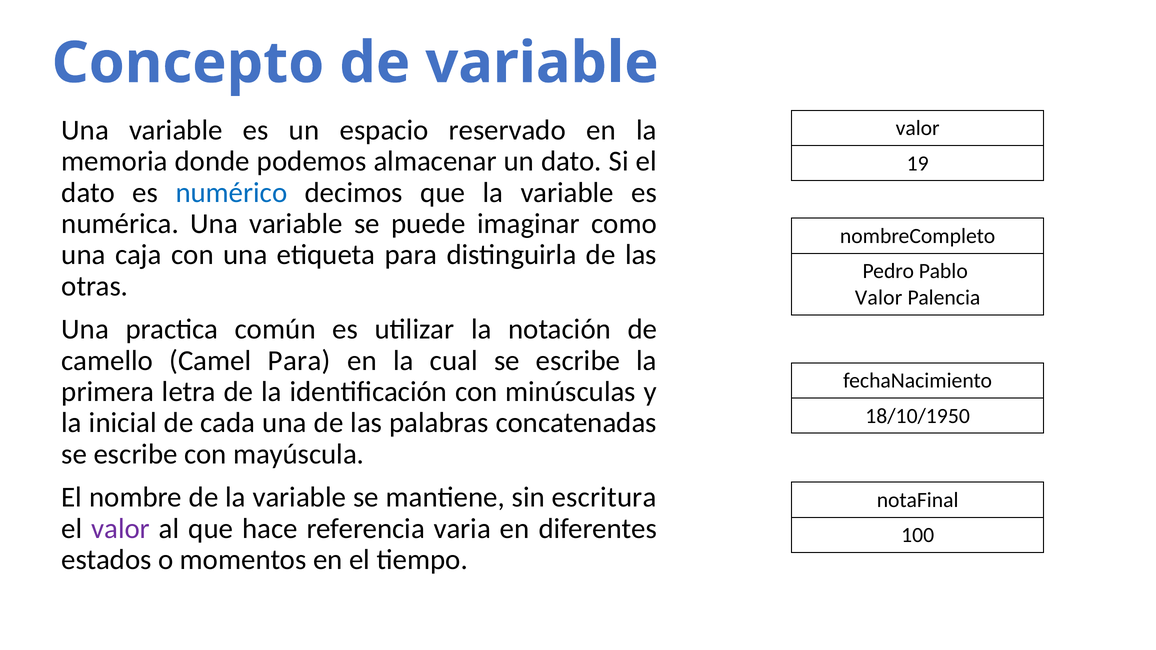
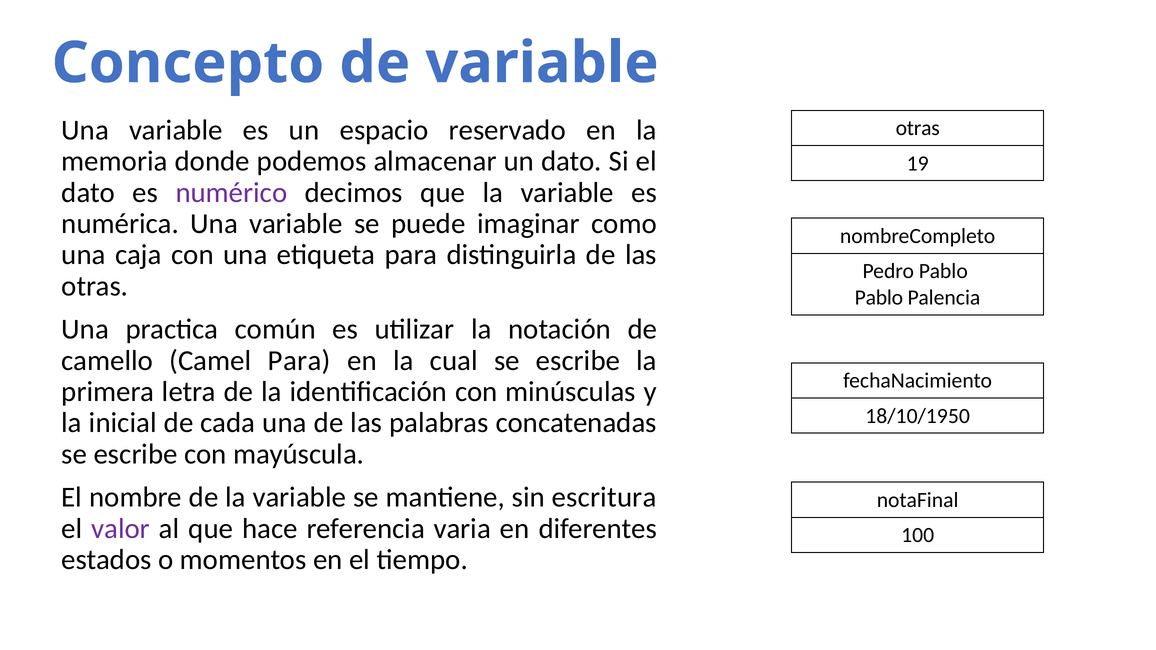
valor at (918, 128): valor -> otras
numérico colour: blue -> purple
Valor at (879, 298): Valor -> Pablo
